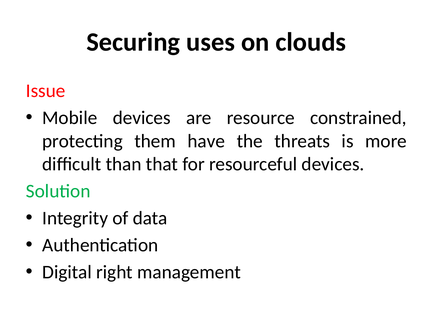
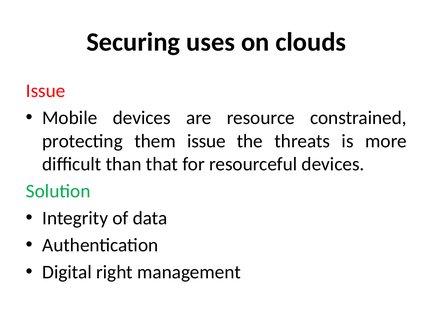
them have: have -> issue
